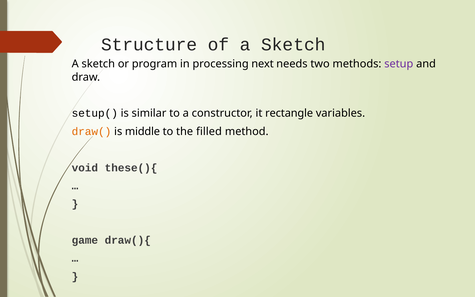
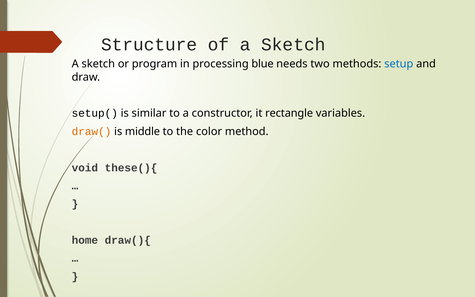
next: next -> blue
setup colour: purple -> blue
filled: filled -> color
game: game -> home
